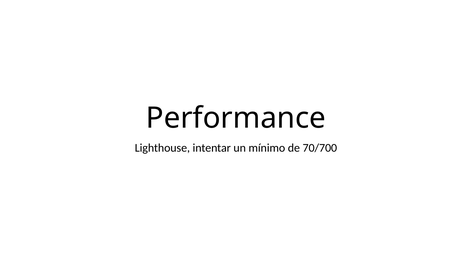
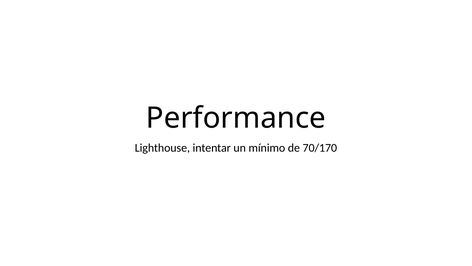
70/700: 70/700 -> 70/170
